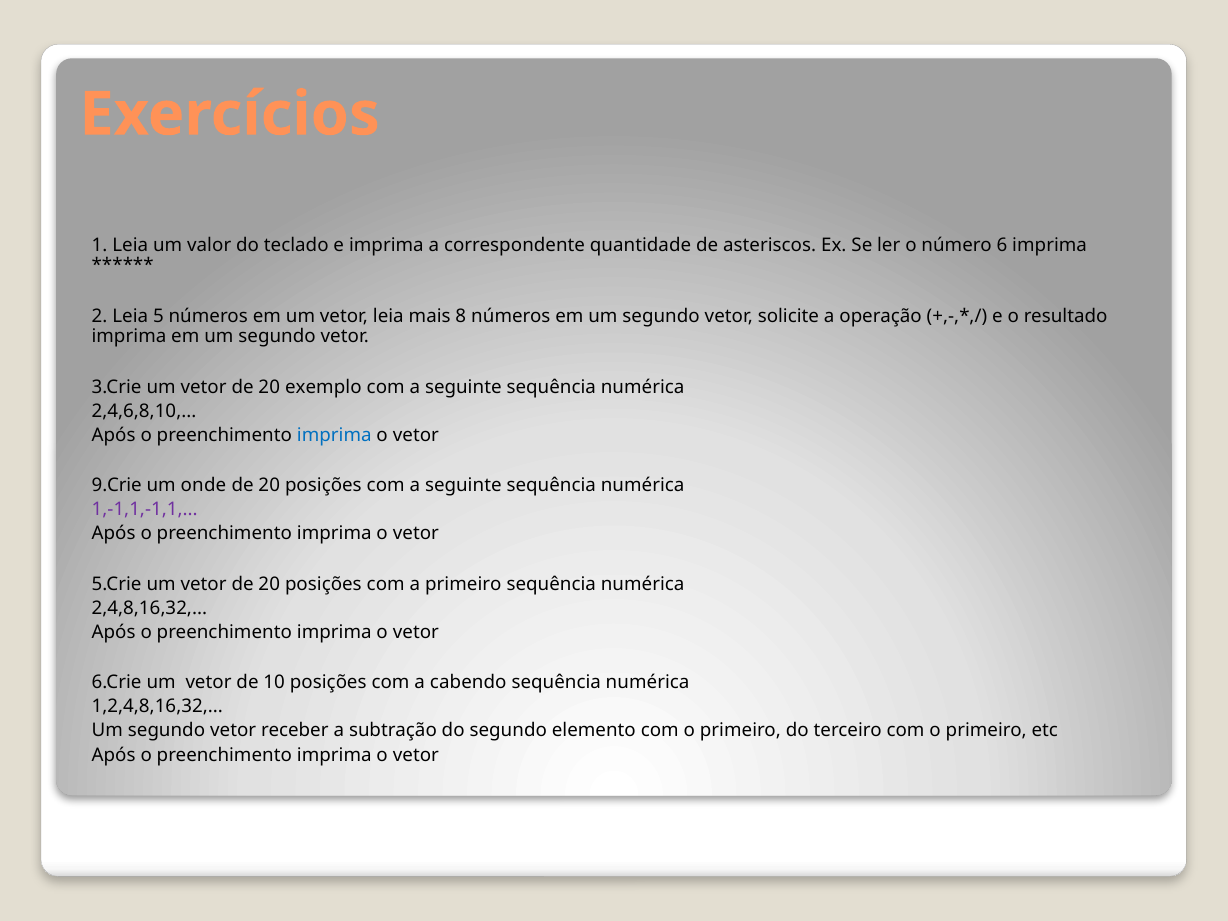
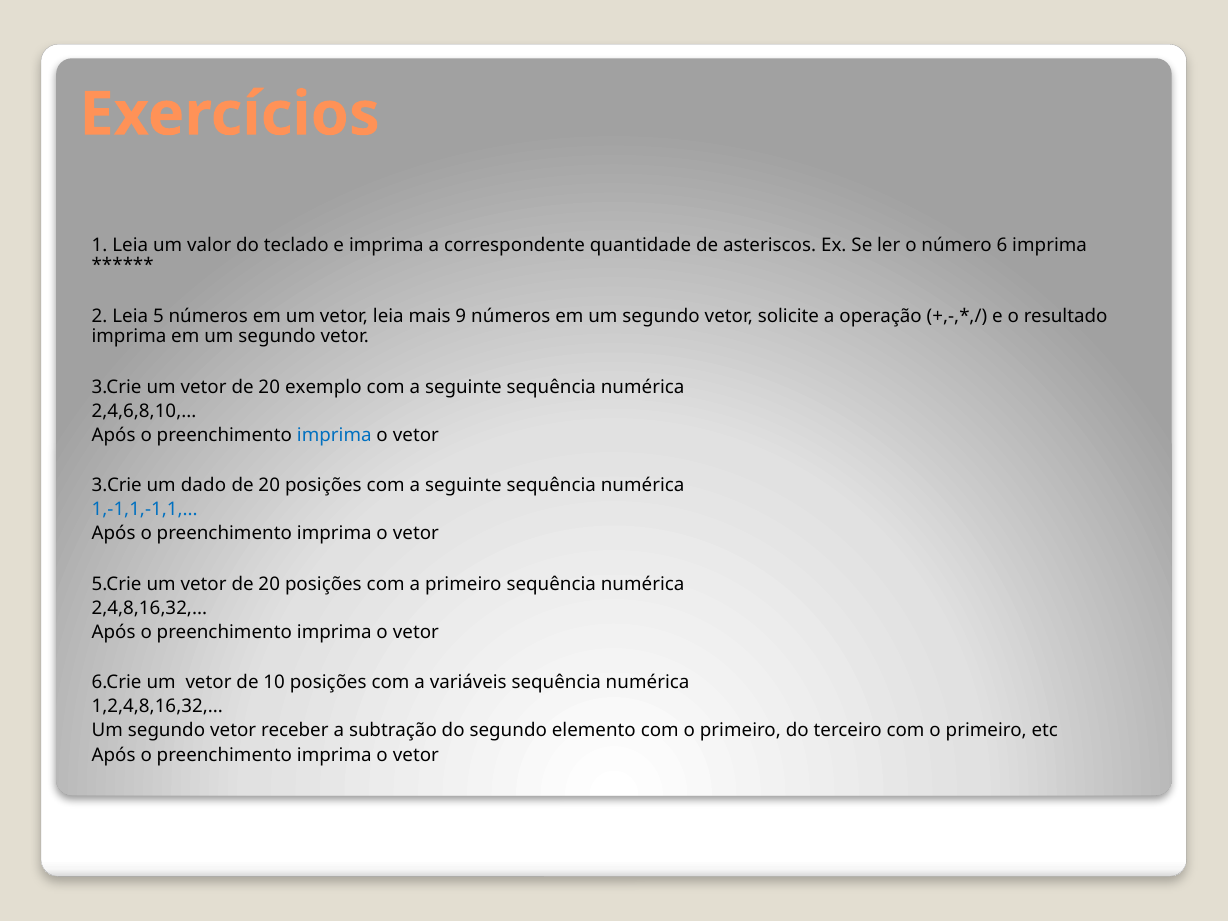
8: 8 -> 9
9.Crie at (117, 485): 9.Crie -> 3.Crie
onde: onde -> dado
1,-1,1,-1,1 colour: purple -> blue
cabendo: cabendo -> variáveis
